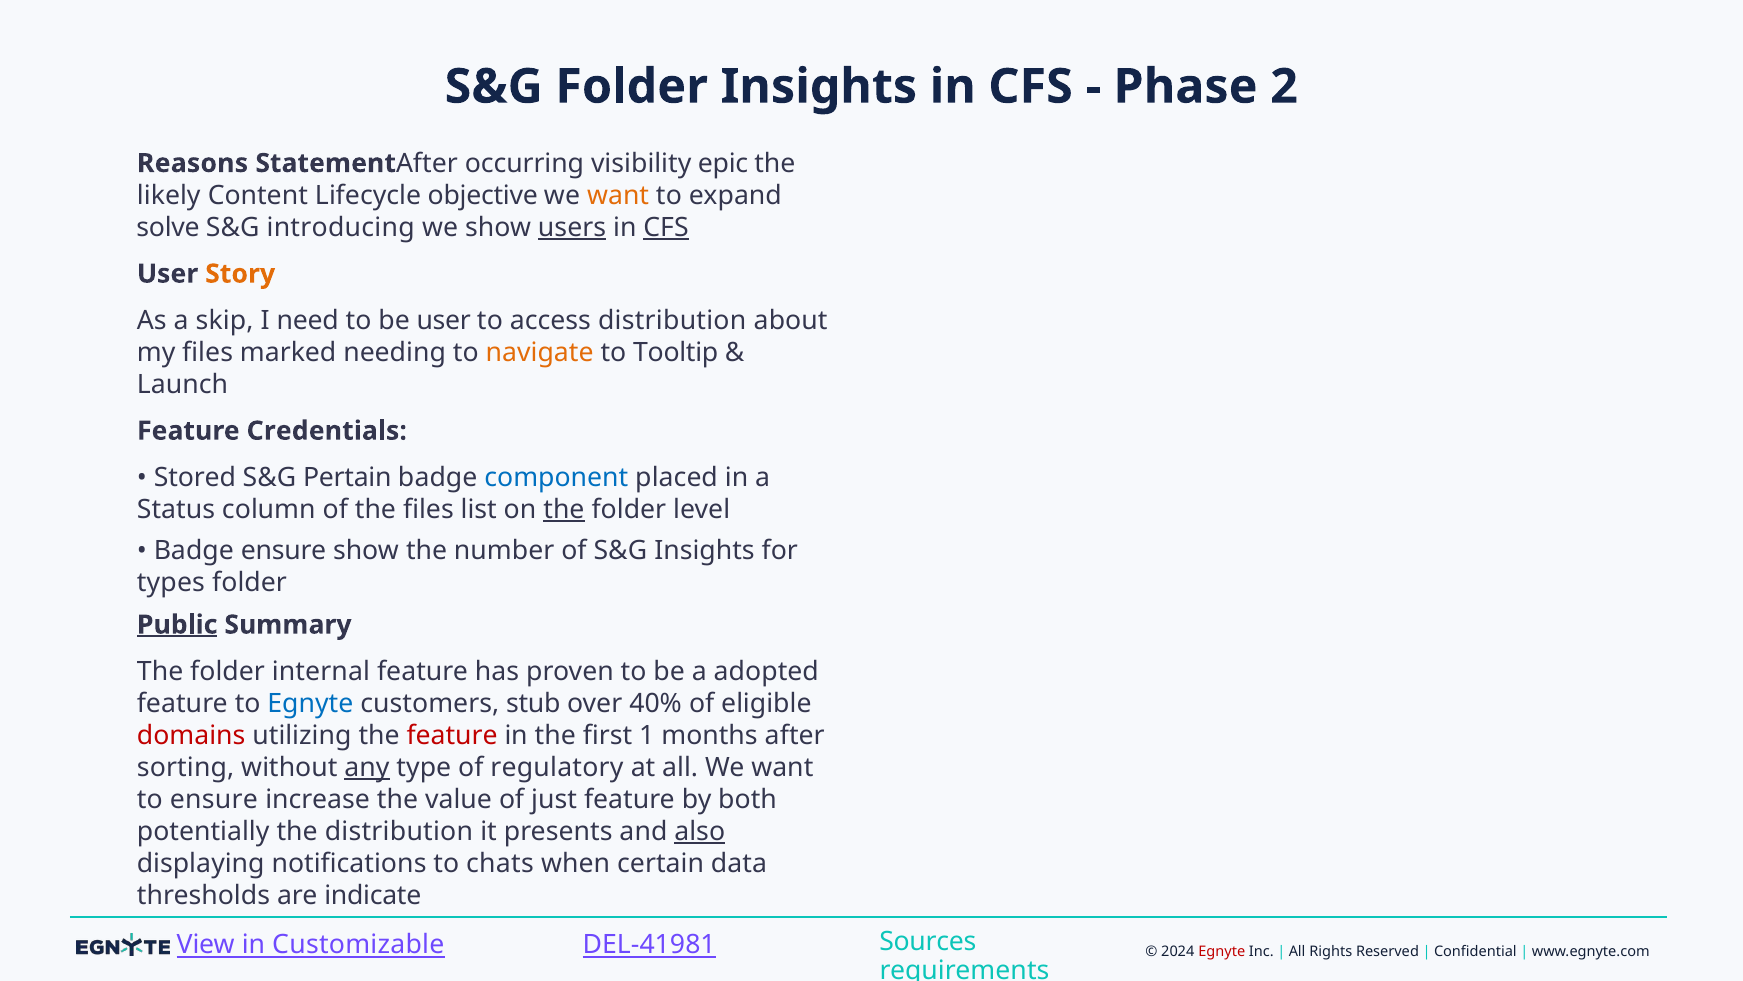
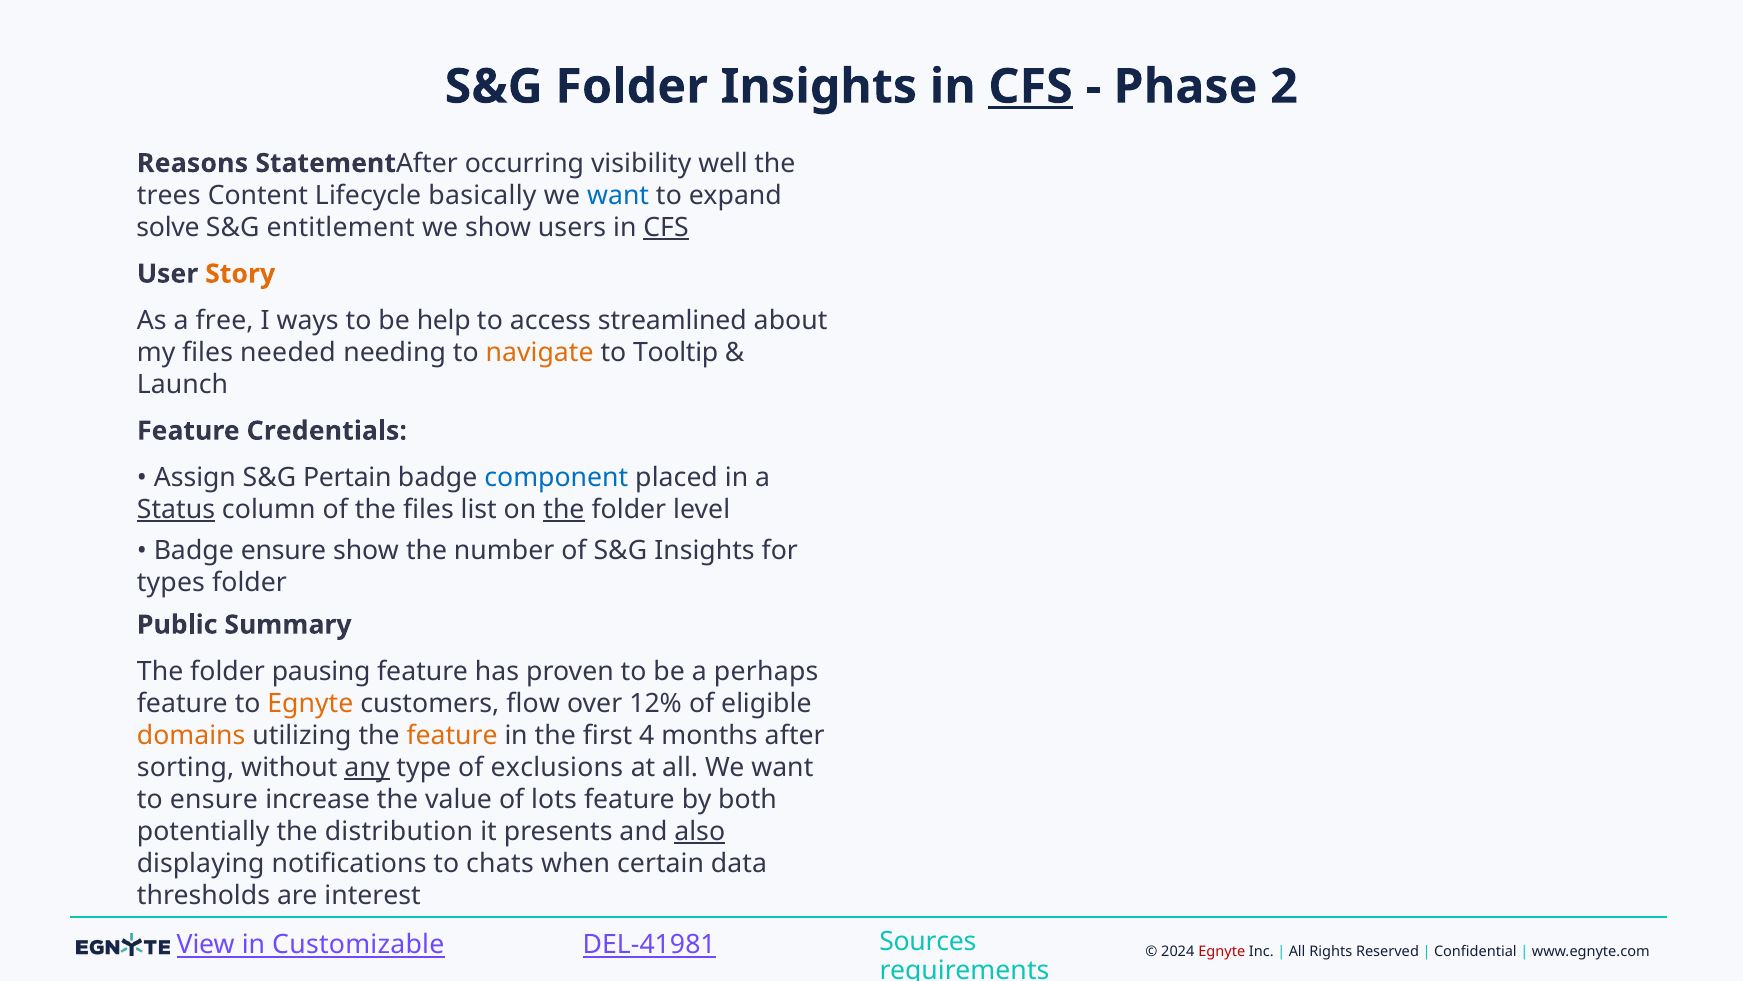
CFS at (1031, 87) underline: none -> present
epic: epic -> well
likely: likely -> trees
objective: objective -> basically
want at (618, 195) colour: orange -> blue
introducing: introducing -> entitlement
users underline: present -> none
skip: skip -> free
need: need -> ways
be user: user -> help
access distribution: distribution -> streamlined
marked: marked -> needed
Stored: Stored -> Assign
Status underline: none -> present
Public underline: present -> none
internal: internal -> pausing
adopted: adopted -> perhaps
Egnyte at (310, 703) colour: blue -> orange
stub: stub -> flow
40%: 40% -> 12%
domains colour: red -> orange
feature at (452, 735) colour: red -> orange
1: 1 -> 4
regulatory: regulatory -> exclusions
just: just -> lots
indicate: indicate -> interest
